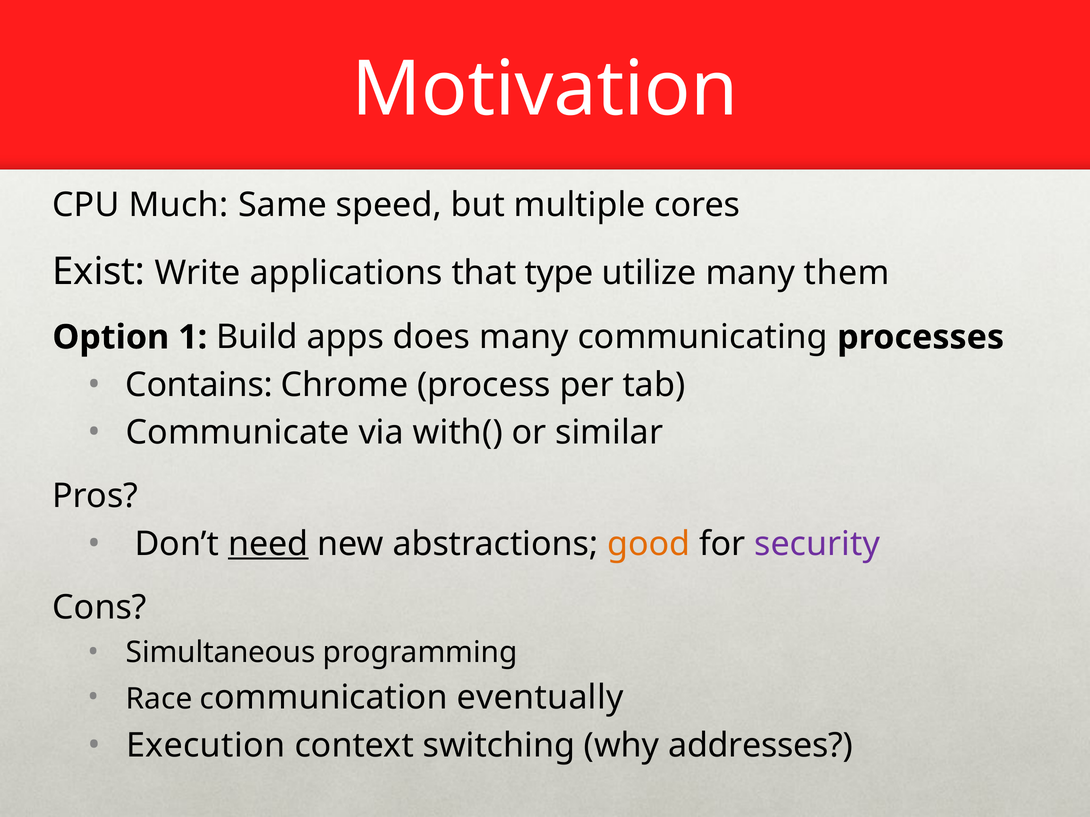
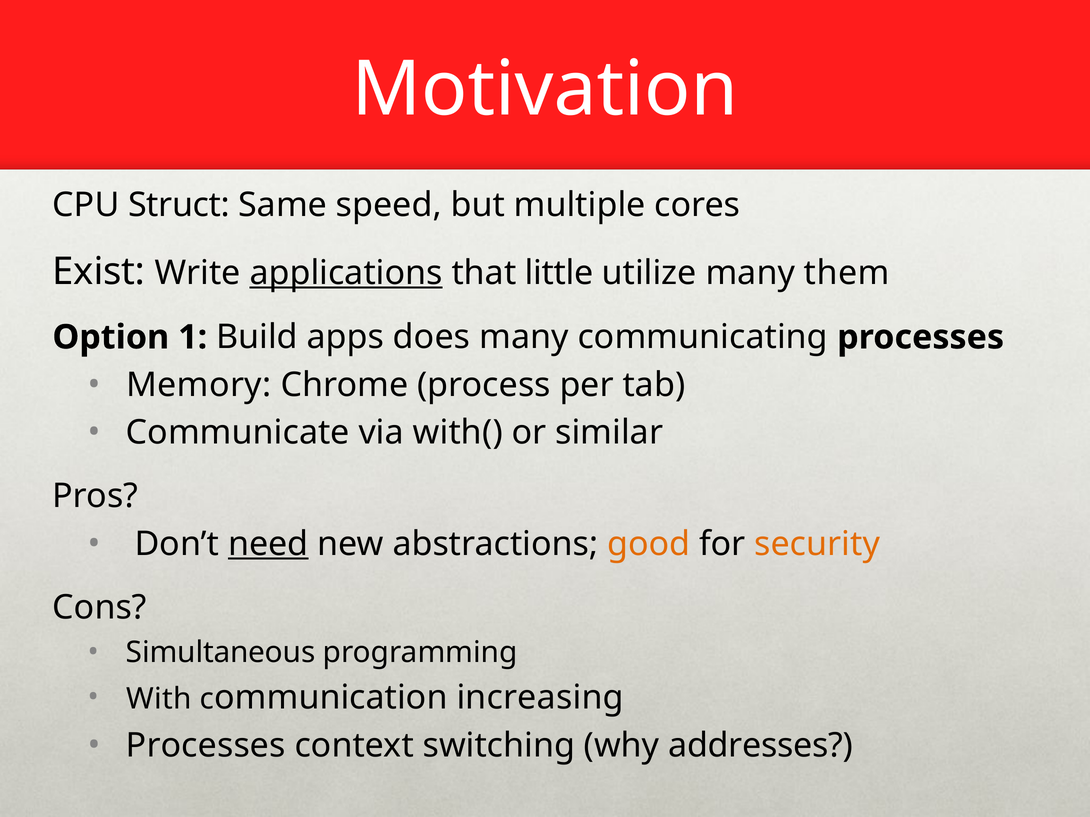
Much: Much -> Struct
applications underline: none -> present
type: type -> little
Contains: Contains -> Memory
security colour: purple -> orange
Race: Race -> With
eventually: eventually -> increasing
Execution at (206, 746): Execution -> Processes
